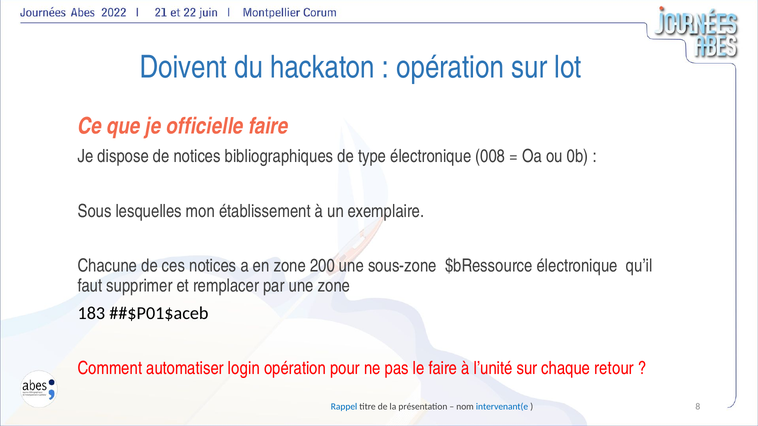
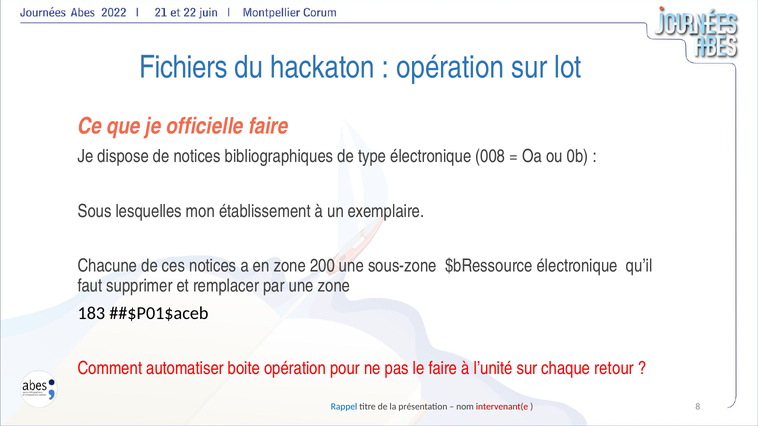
Doivent: Doivent -> Fichiers
login: login -> boite
intervenant(e colour: blue -> red
